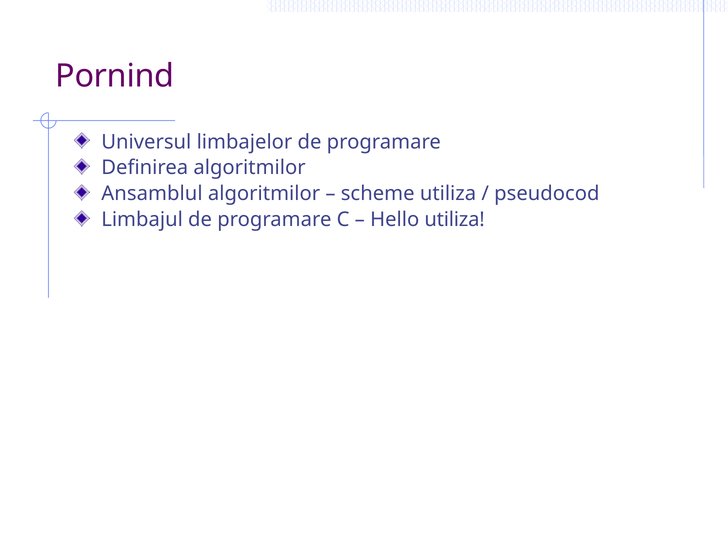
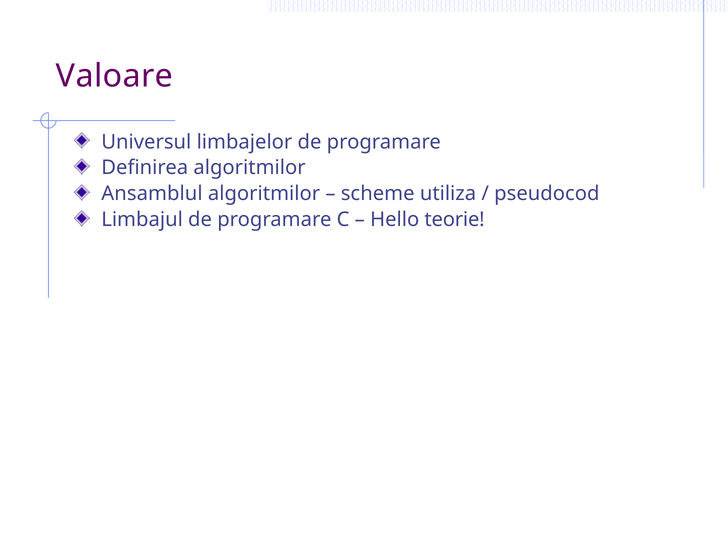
Pornind: Pornind -> Valoare
Hello utiliza: utiliza -> teorie
